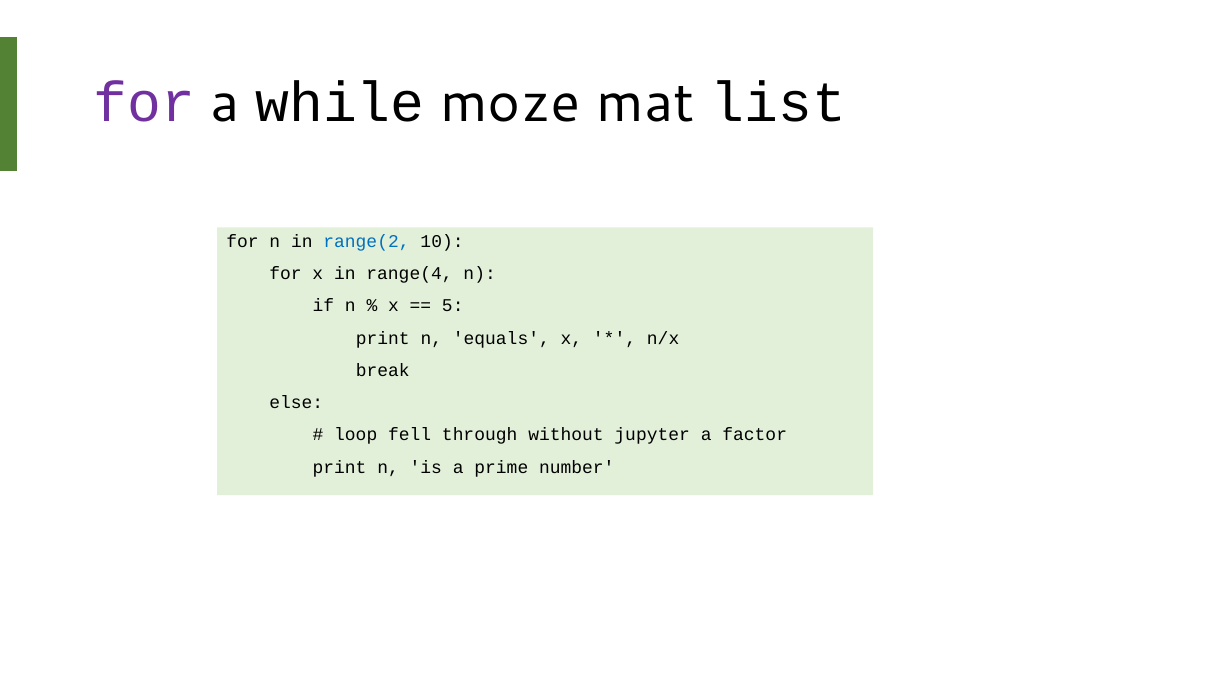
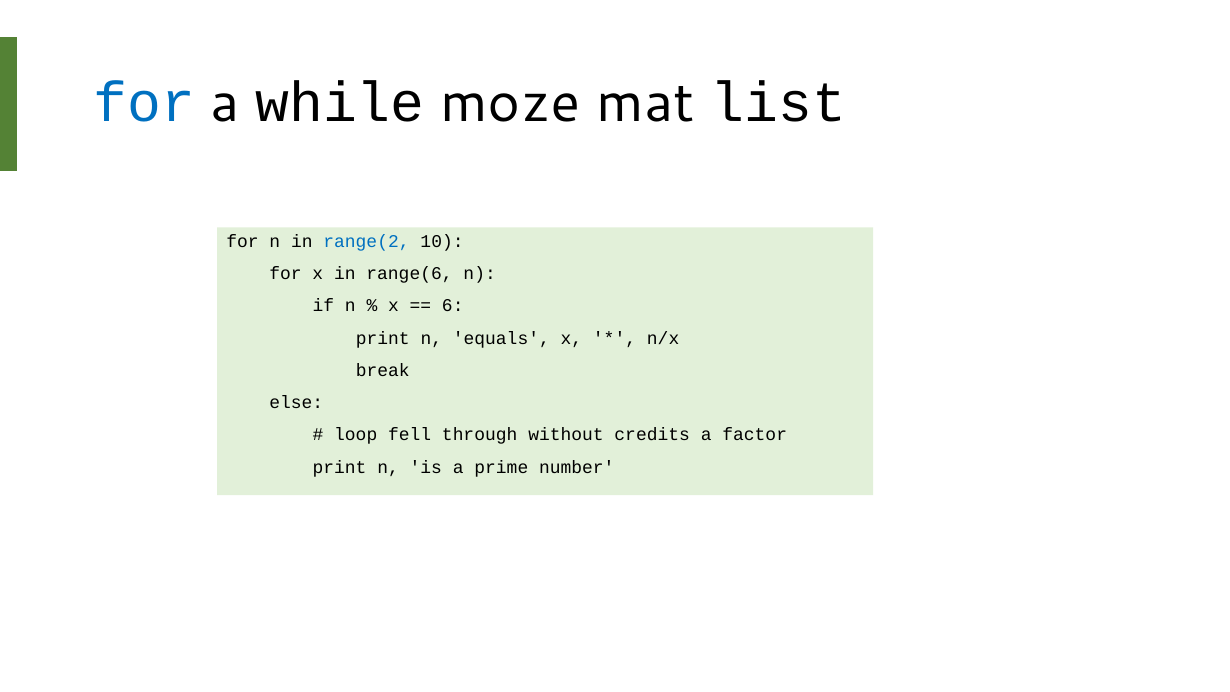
for at (145, 103) colour: purple -> blue
range(4: range(4 -> range(6
5: 5 -> 6
jupyter: jupyter -> credits
